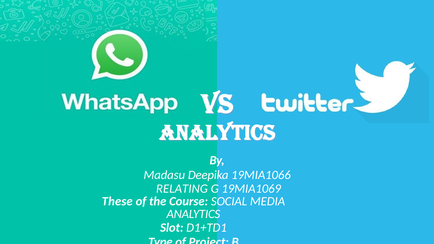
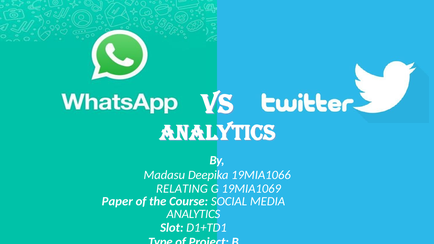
These: These -> Paper
